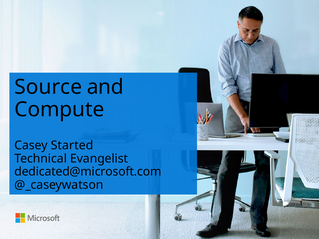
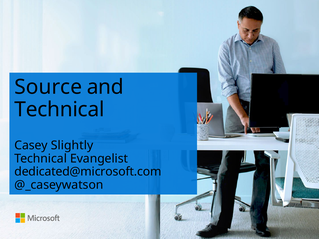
Compute at (59, 109): Compute -> Technical
Started: Started -> Slightly
